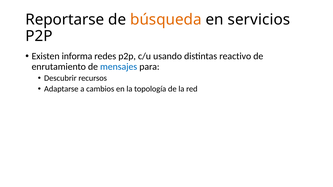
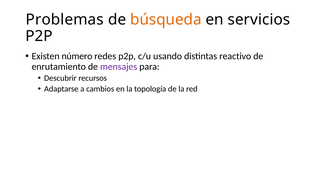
Reportarse: Reportarse -> Problemas
informa: informa -> número
mensajes colour: blue -> purple
